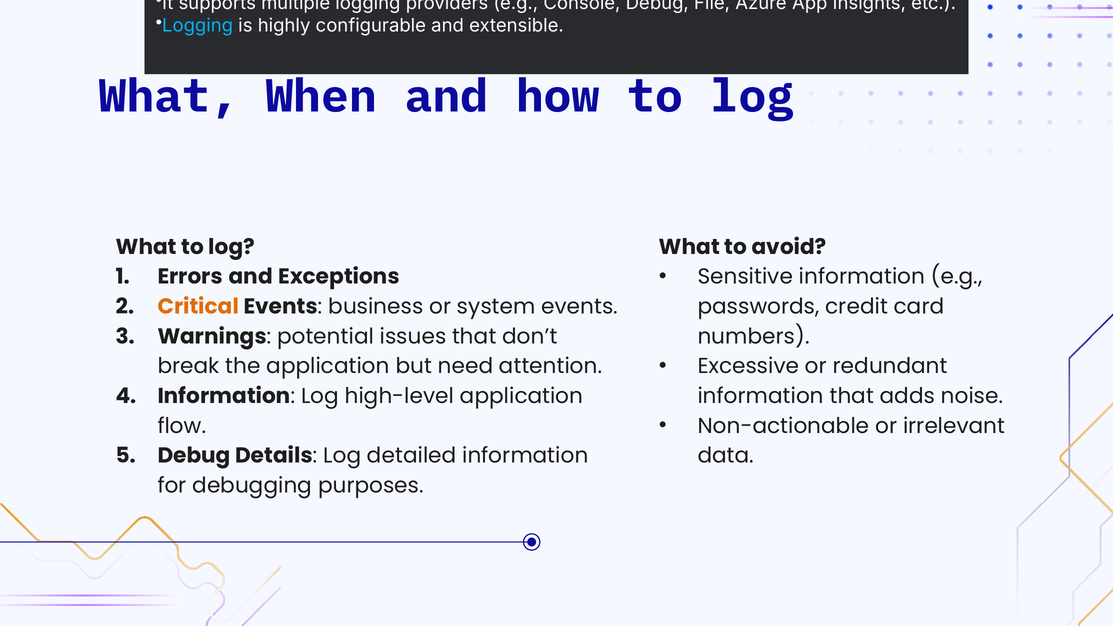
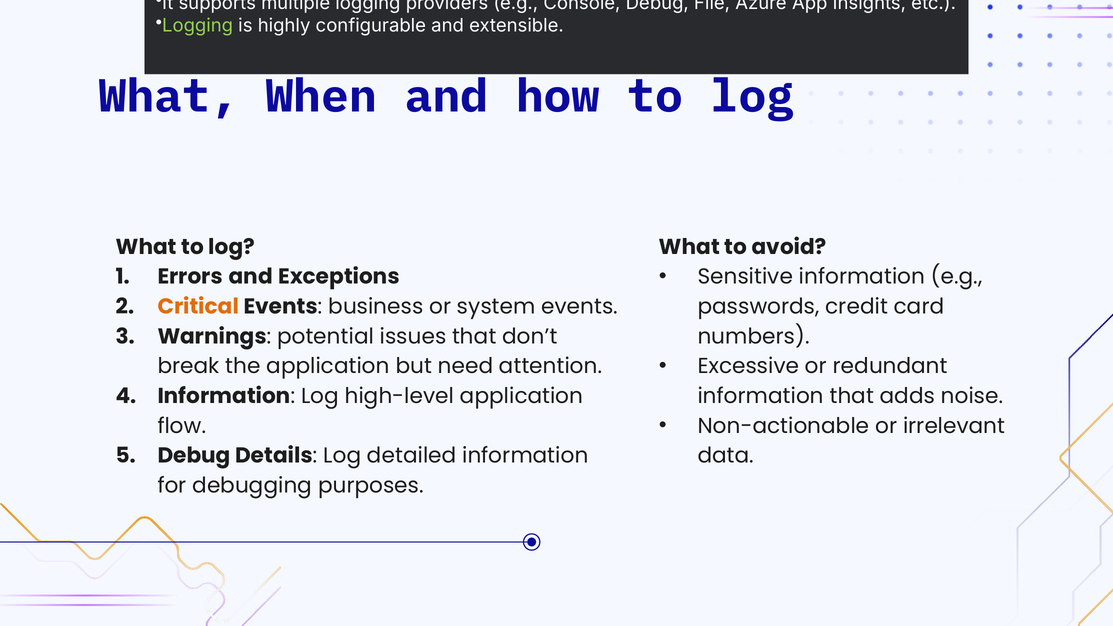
Logging at (198, 25) colour: light blue -> light green
